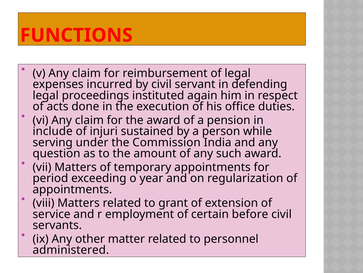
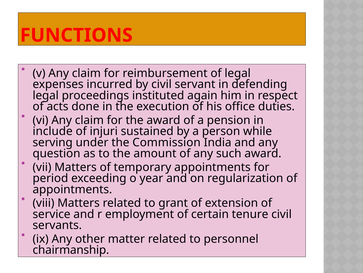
before: before -> tenure
administered: administered -> chairmanship
